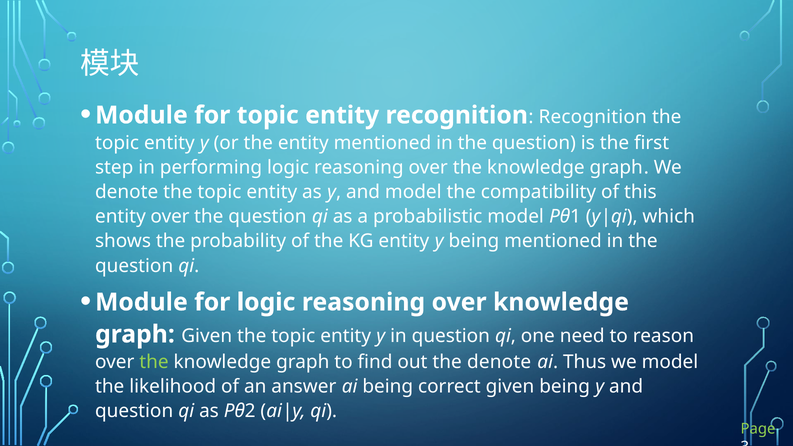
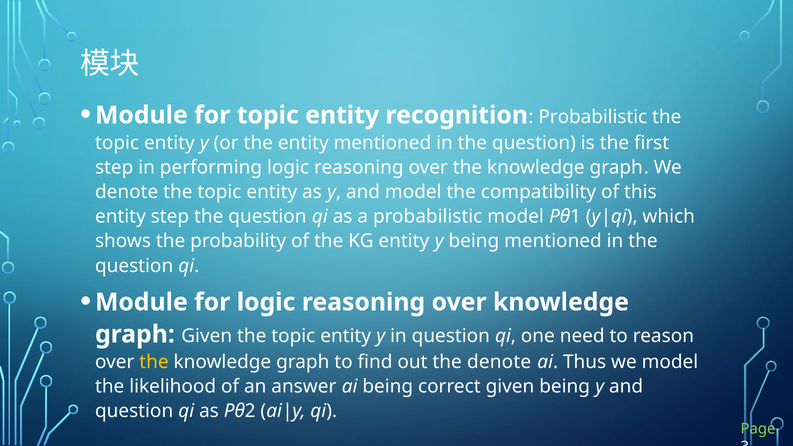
recognition Recognition: Recognition -> Probabilistic
entity over: over -> step
the at (154, 362) colour: light green -> yellow
